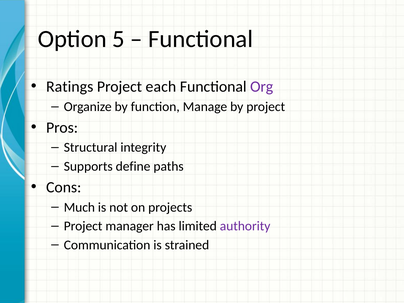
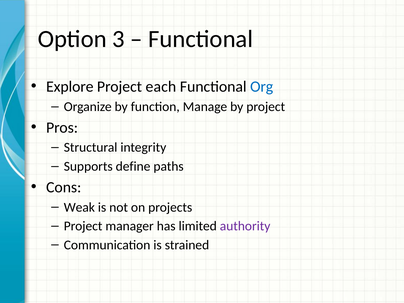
5: 5 -> 3
Ratings: Ratings -> Explore
Org colour: purple -> blue
Much: Much -> Weak
